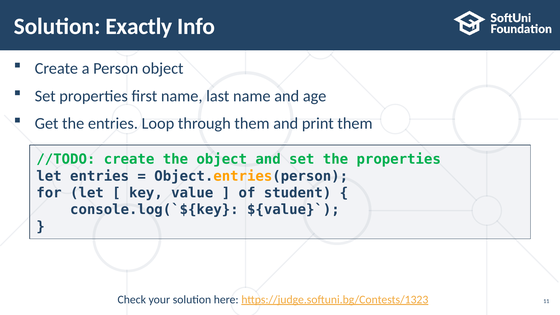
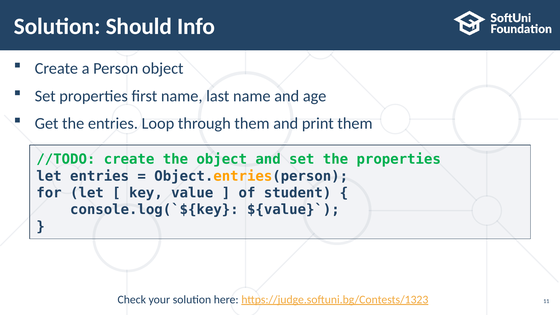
Exactly: Exactly -> Should
